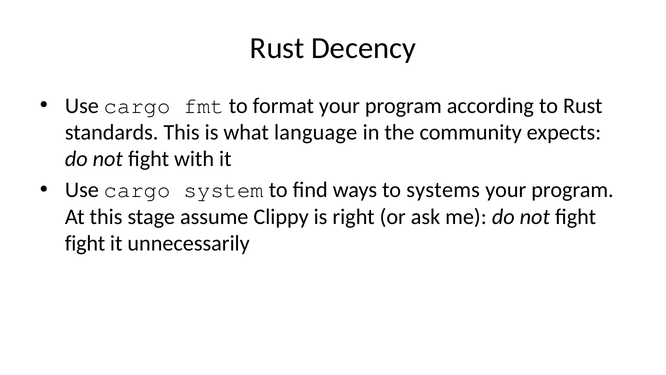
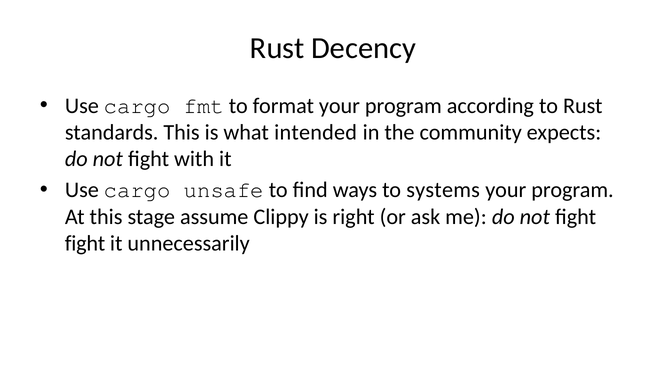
language: language -> intended
system: system -> unsafe
